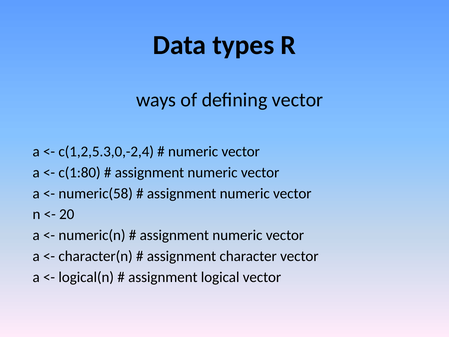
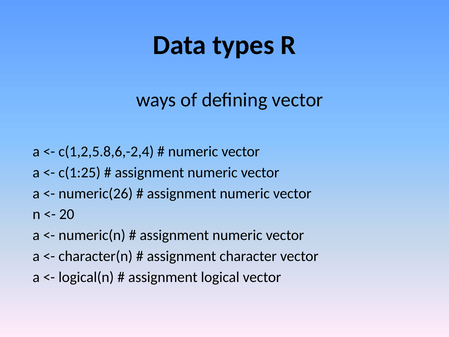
c(1,2,5.3,0,-2,4: c(1,2,5.3,0,-2,4 -> c(1,2,5.8,6,-2,4
c(1:80: c(1:80 -> c(1:25
numeric(58: numeric(58 -> numeric(26
